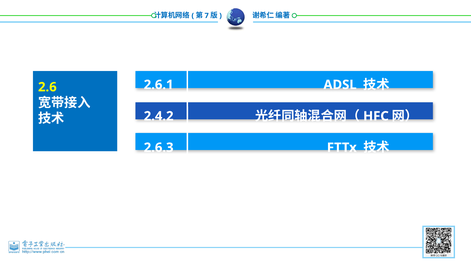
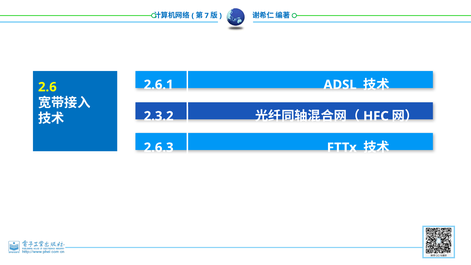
2.4.2: 2.4.2 -> 2.3.2
